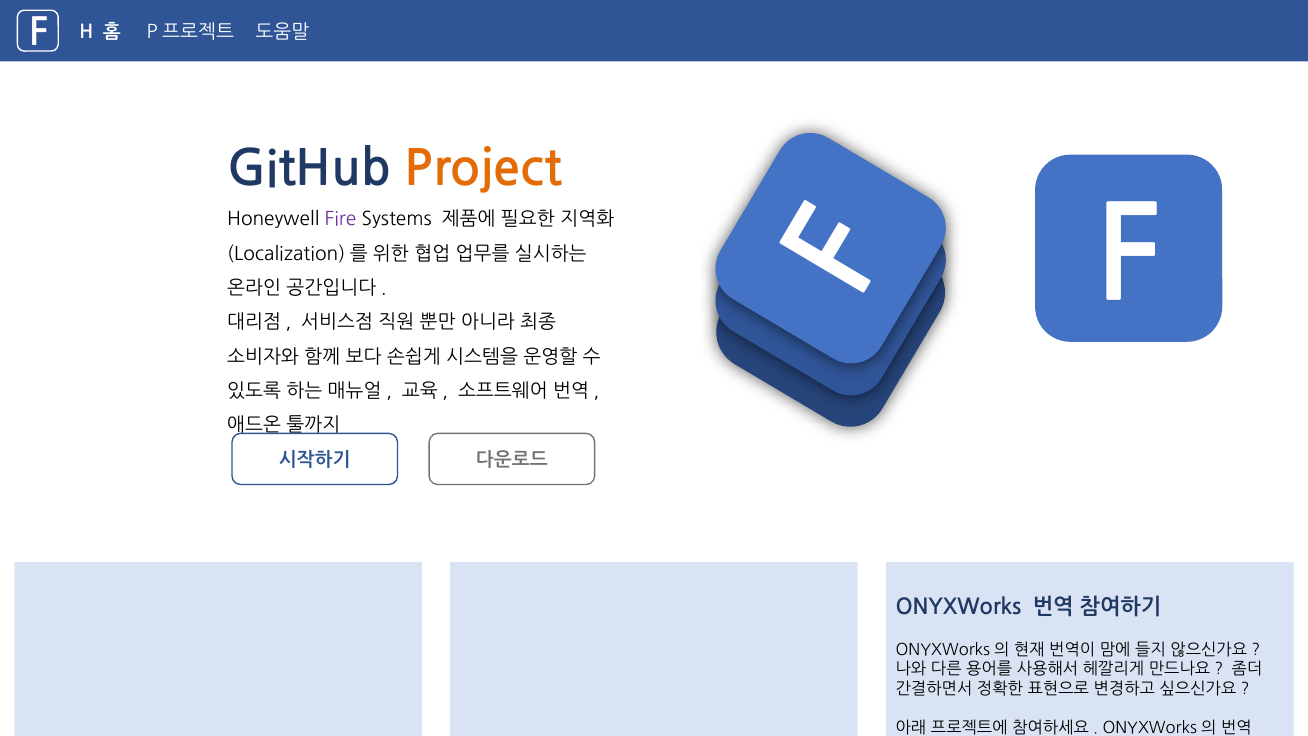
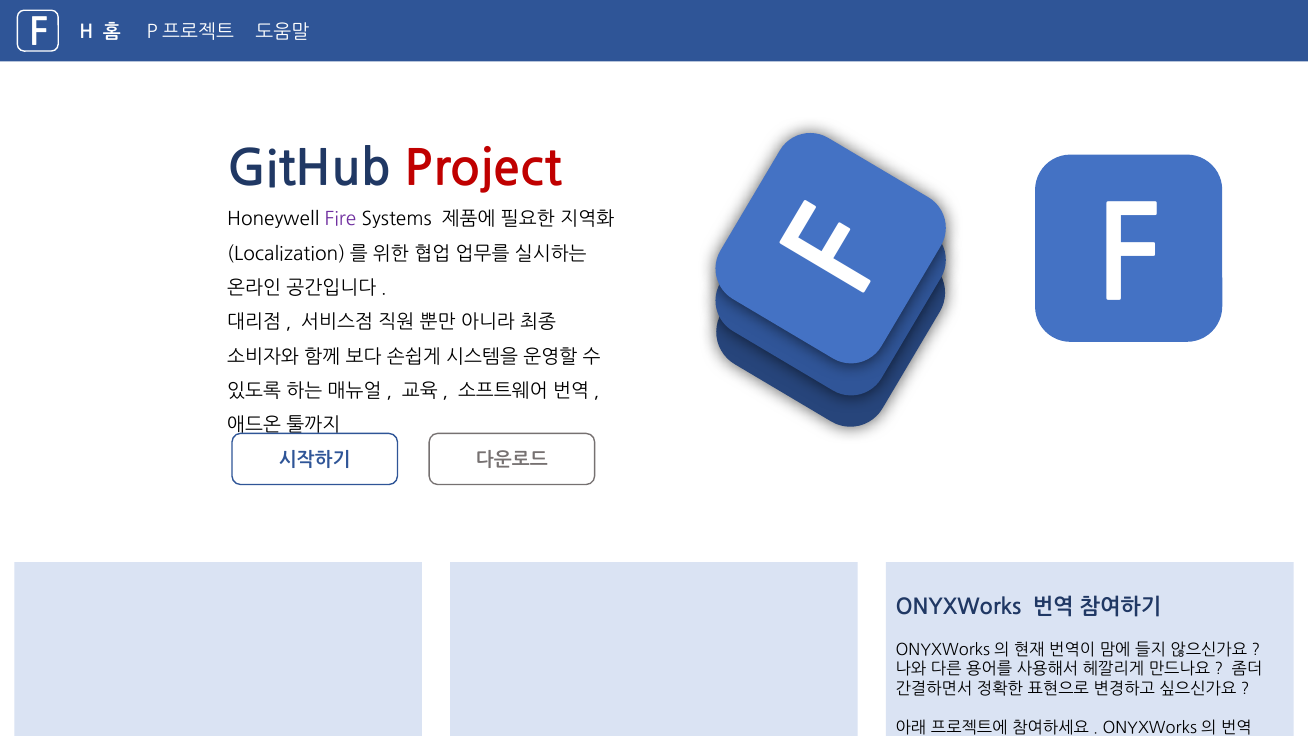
Project colour: orange -> red
